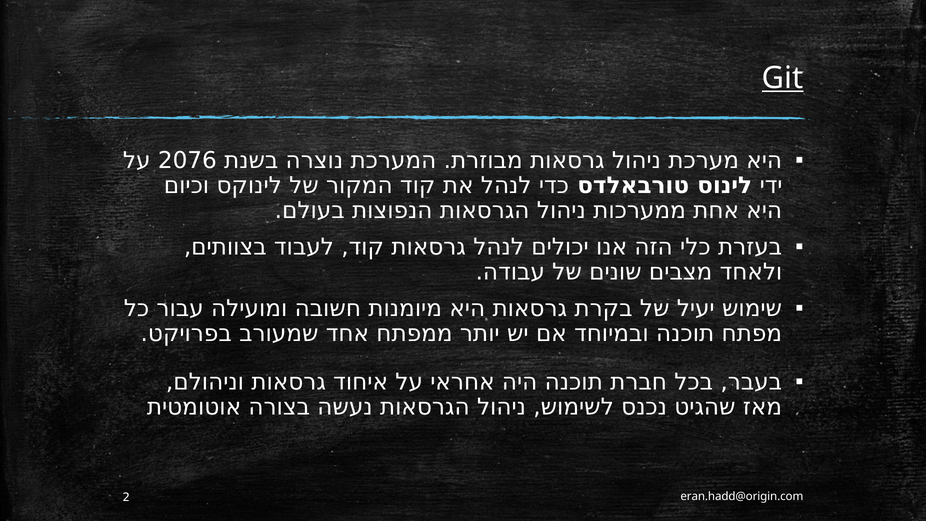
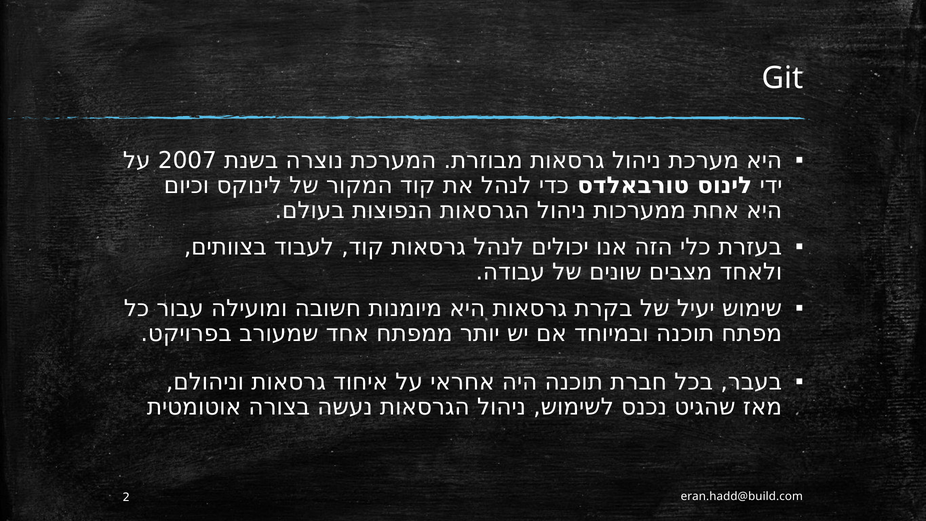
Git underline: present -> none
2076: 2076 -> 2007
eran.hadd@origin.com: eran.hadd@origin.com -> eran.hadd@build.com
